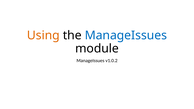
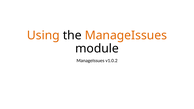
ManageIssues at (126, 35) colour: blue -> orange
